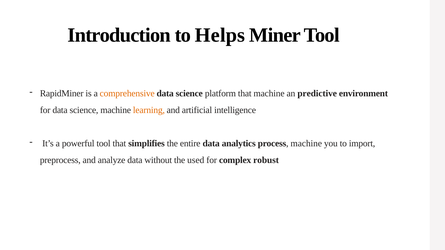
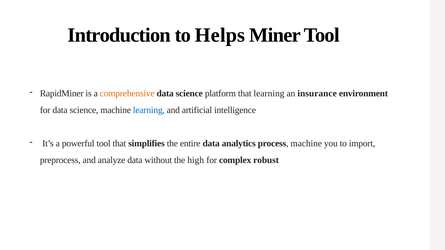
that machine: machine -> learning
predictive: predictive -> insurance
learning at (149, 110) colour: orange -> blue
used: used -> high
